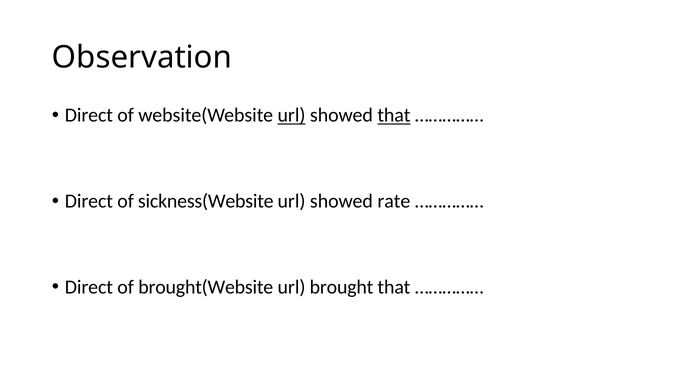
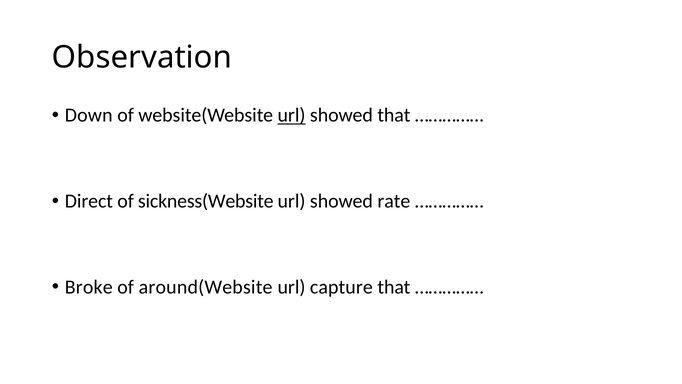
Direct at (89, 115): Direct -> Down
that at (394, 115) underline: present -> none
Direct at (89, 287): Direct -> Broke
brought(Website: brought(Website -> around(Website
brought: brought -> capture
